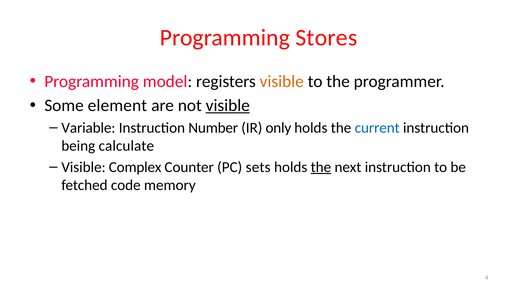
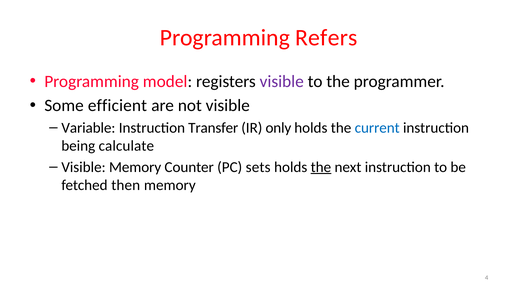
Stores: Stores -> Refers
visible at (282, 81) colour: orange -> purple
element: element -> efficient
visible at (228, 106) underline: present -> none
Number: Number -> Transfer
Visible Complex: Complex -> Memory
code: code -> then
